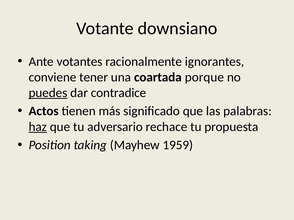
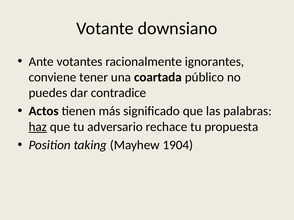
porque: porque -> público
puedes underline: present -> none
1959: 1959 -> 1904
